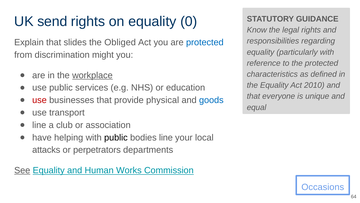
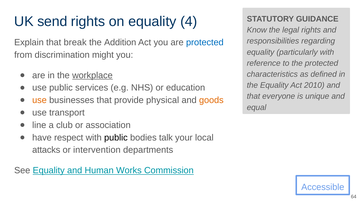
0: 0 -> 4
slides: slides -> break
Obliged: Obliged -> Addition
use at (39, 100) colour: red -> orange
goods colour: blue -> orange
helping: helping -> respect
bodies line: line -> talk
perpetrators: perpetrators -> intervention
See underline: present -> none
Occasions: Occasions -> Accessible
